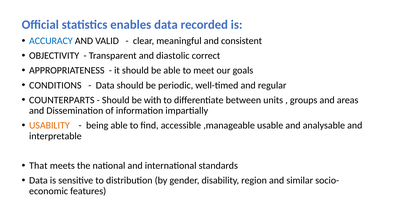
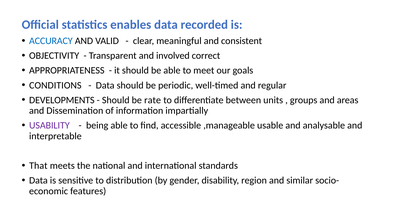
diastolic: diastolic -> involved
COUNTERPARTS: COUNTERPARTS -> DEVELOPMENTS
with: with -> rate
USABILITY colour: orange -> purple
